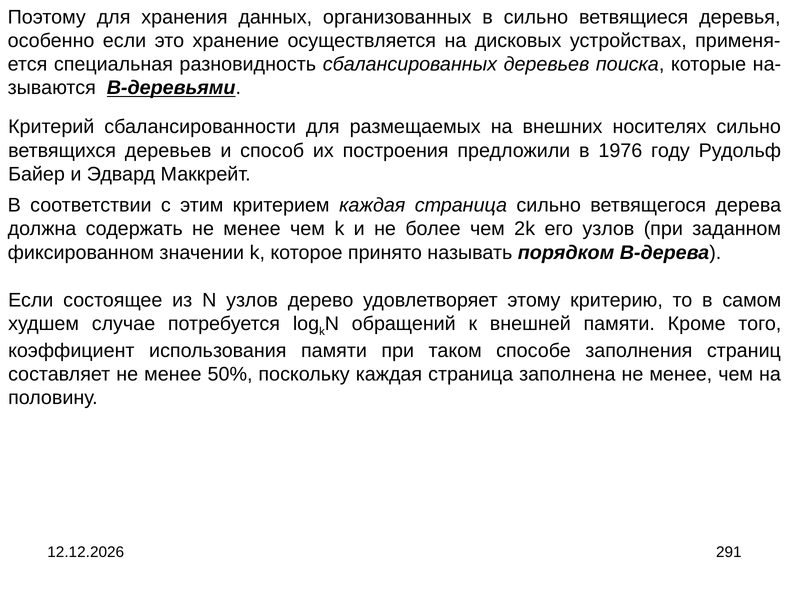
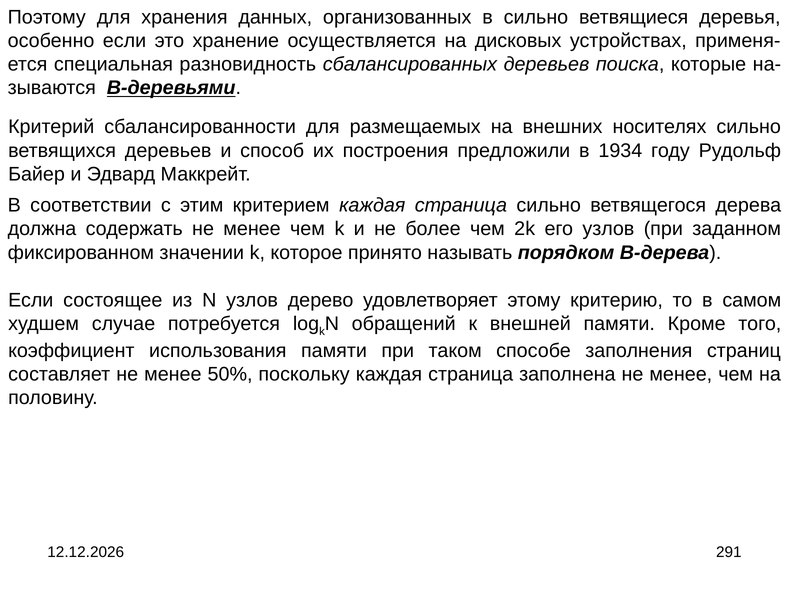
1976: 1976 -> 1934
